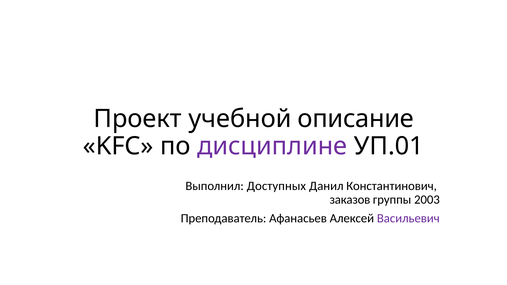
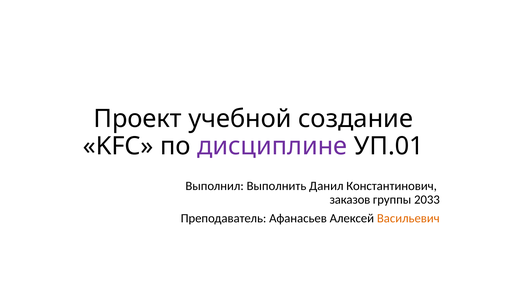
описание: описание -> создание
Доступных: Доступных -> Выполнить
2003: 2003 -> 2033
Васильевич colour: purple -> orange
